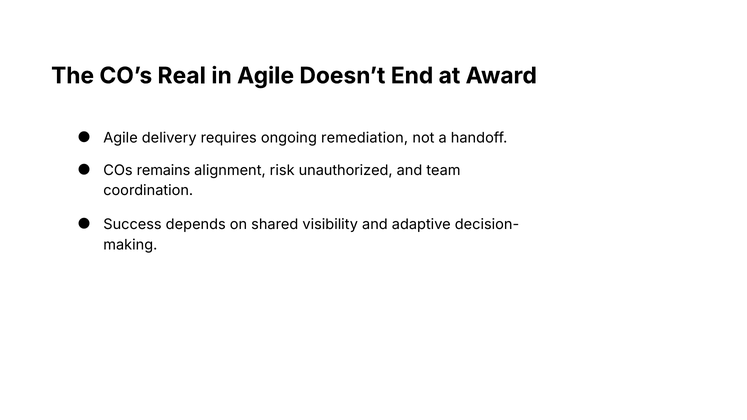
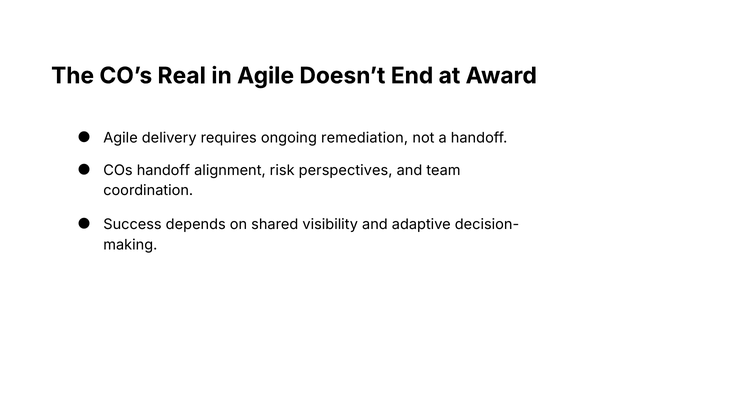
COs remains: remains -> handoff
unauthorized: unauthorized -> perspectives
